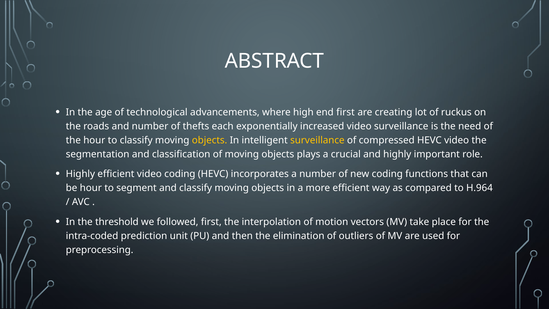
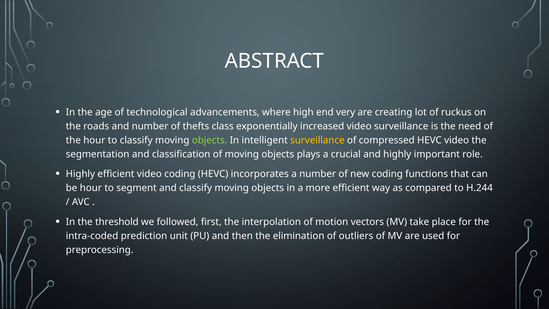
end first: first -> very
each: each -> class
objects at (210, 140) colour: yellow -> light green
H.964: H.964 -> H.244
